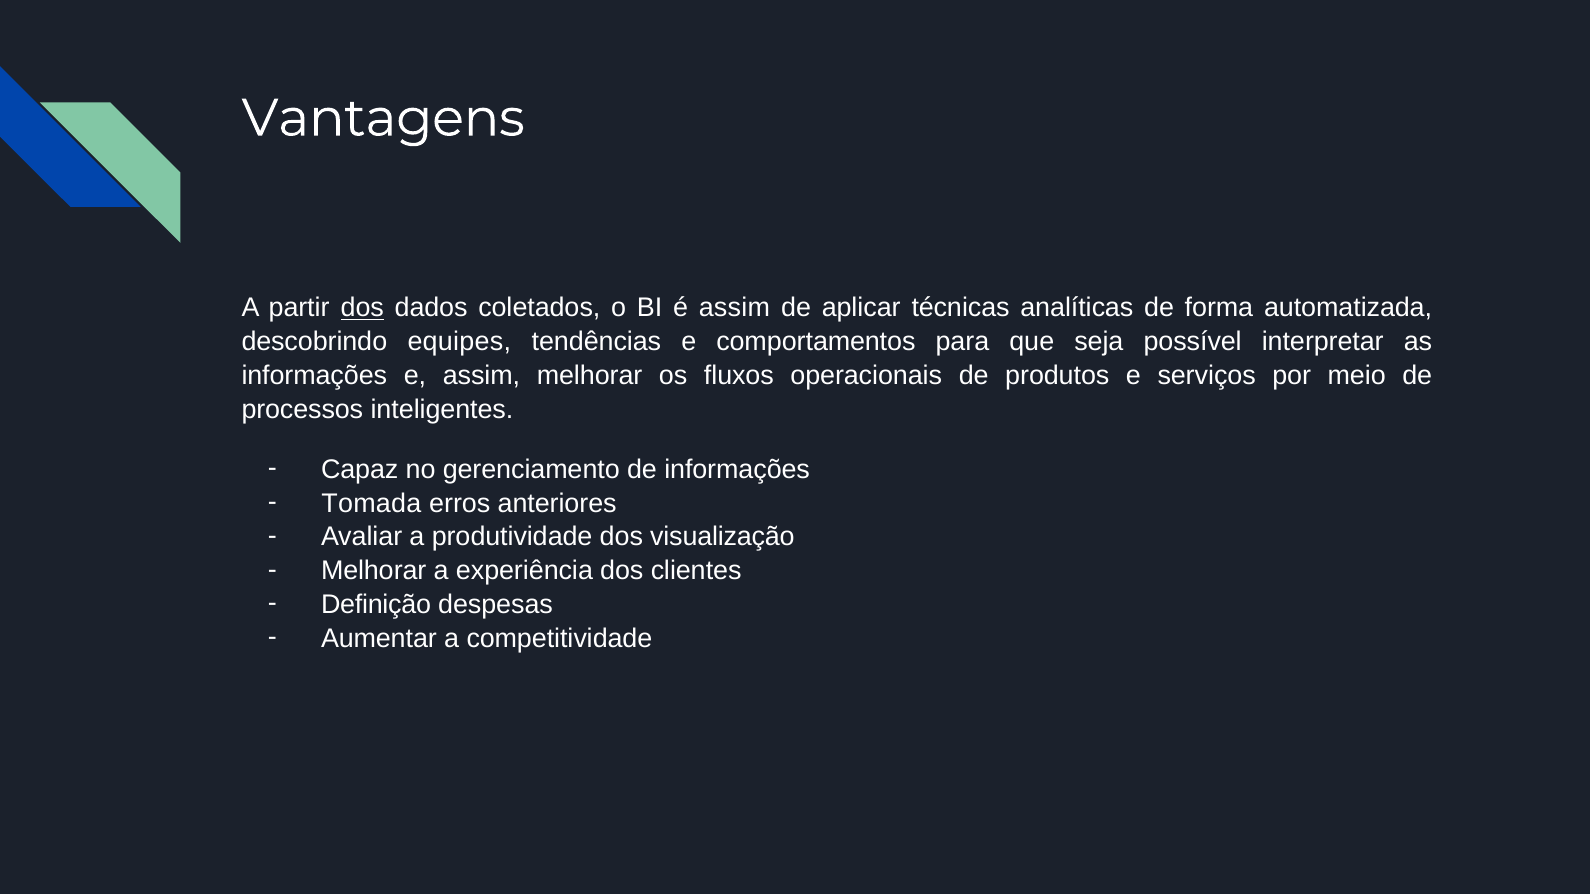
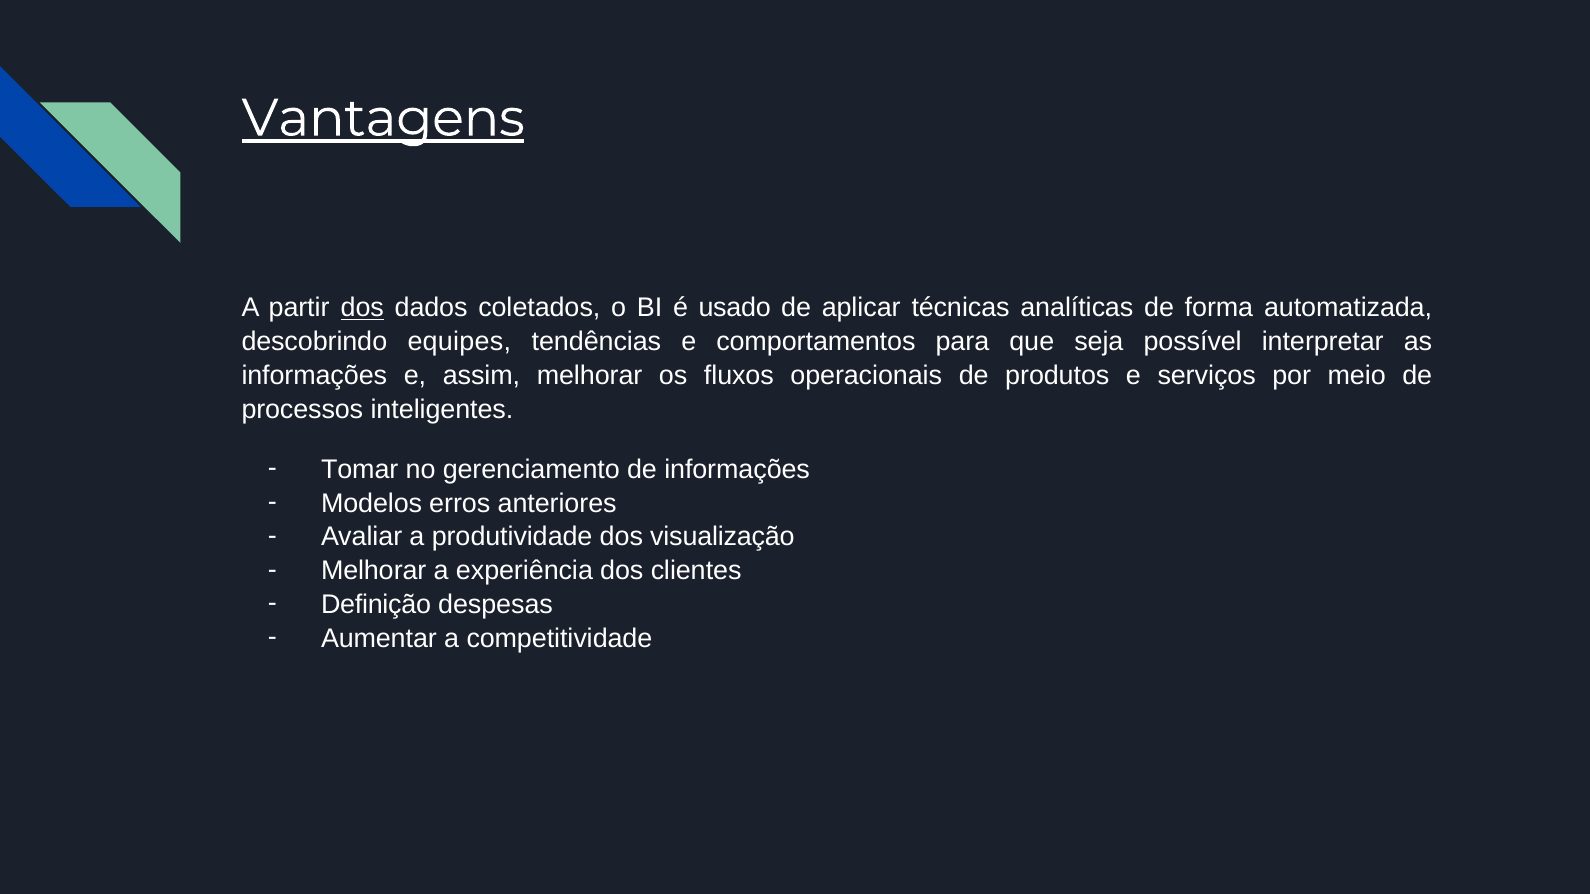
Vantagens underline: none -> present
é assim: assim -> usado
Capaz: Capaz -> Tomar
Tomada: Tomada -> Modelos
